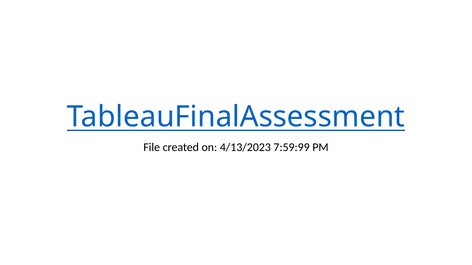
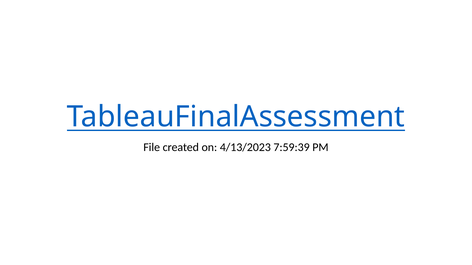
7:59:99: 7:59:99 -> 7:59:39
